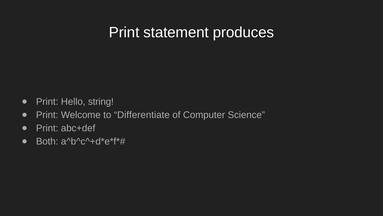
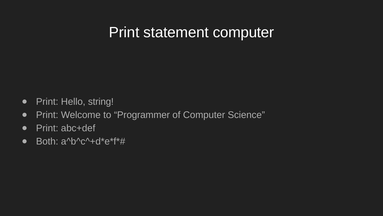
statement produces: produces -> computer
Differentiate: Differentiate -> Programmer
